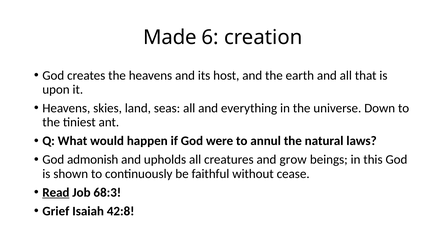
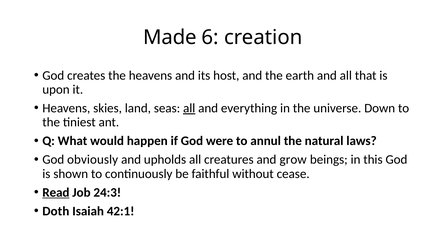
all at (189, 108) underline: none -> present
admonish: admonish -> obviously
68:3: 68:3 -> 24:3
Grief: Grief -> Doth
42:8: 42:8 -> 42:1
